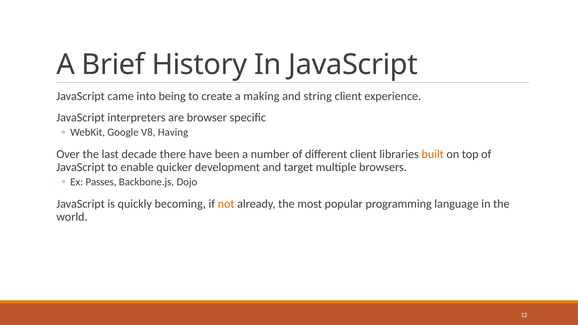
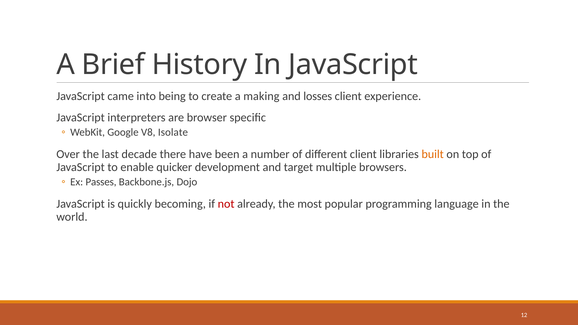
string: string -> losses
Having: Having -> Isolate
not colour: orange -> red
